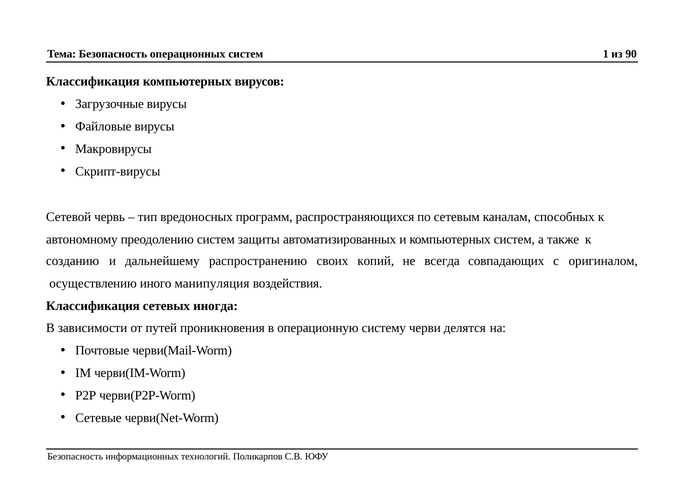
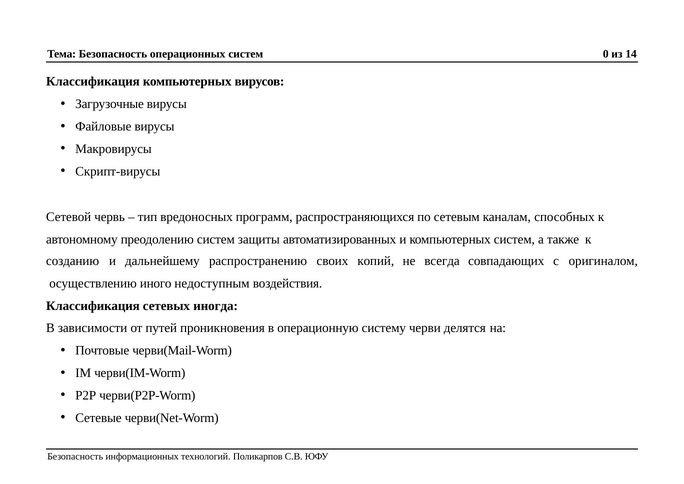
1: 1 -> 0
90: 90 -> 14
манипуляция: манипуляция -> недоступным
